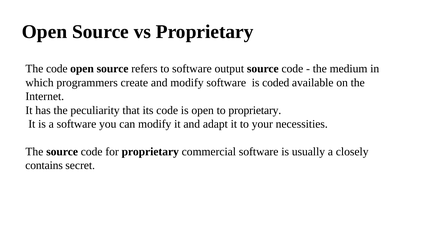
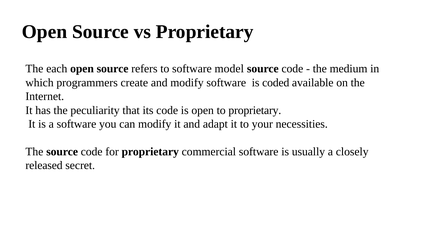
The code: code -> each
output: output -> model
contains: contains -> released
